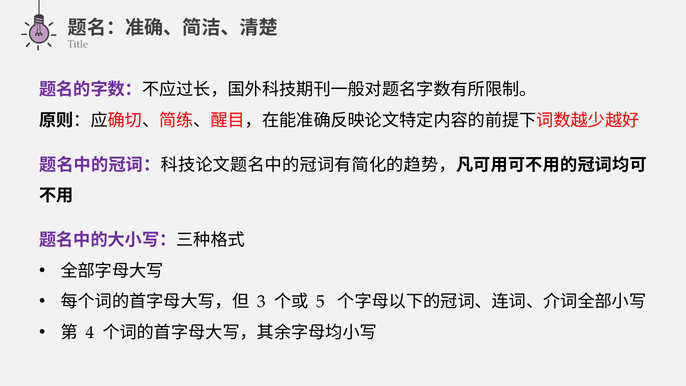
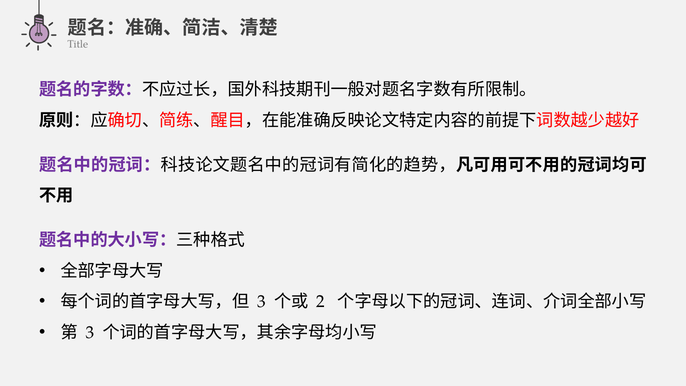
5: 5 -> 2
4 at (90, 333): 4 -> 3
